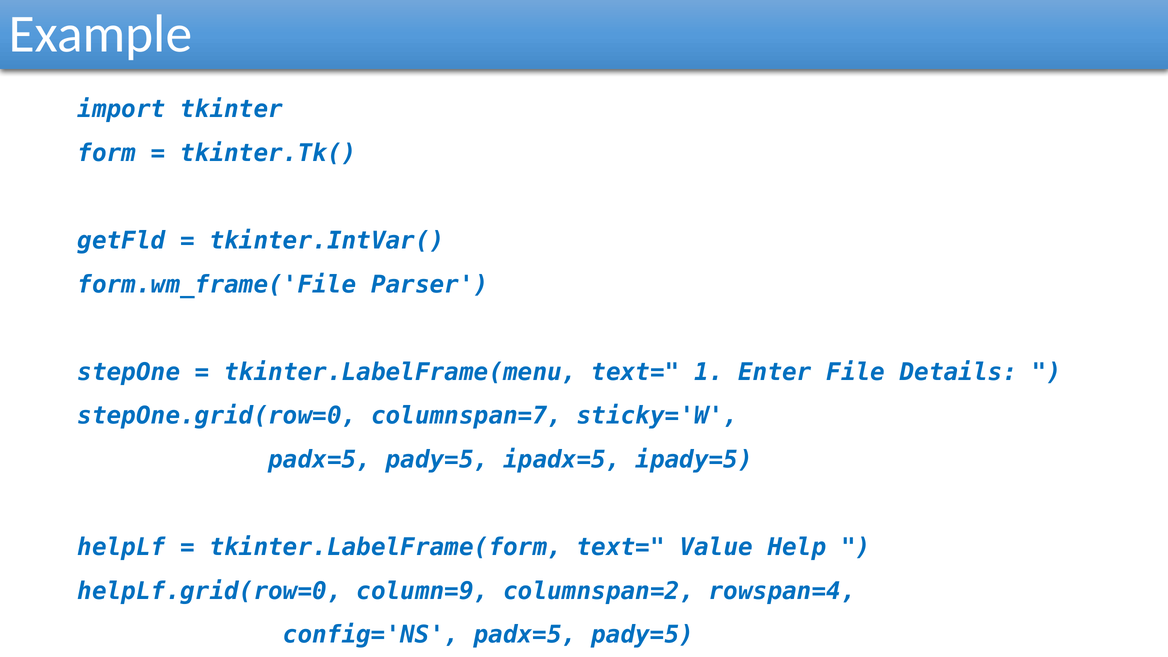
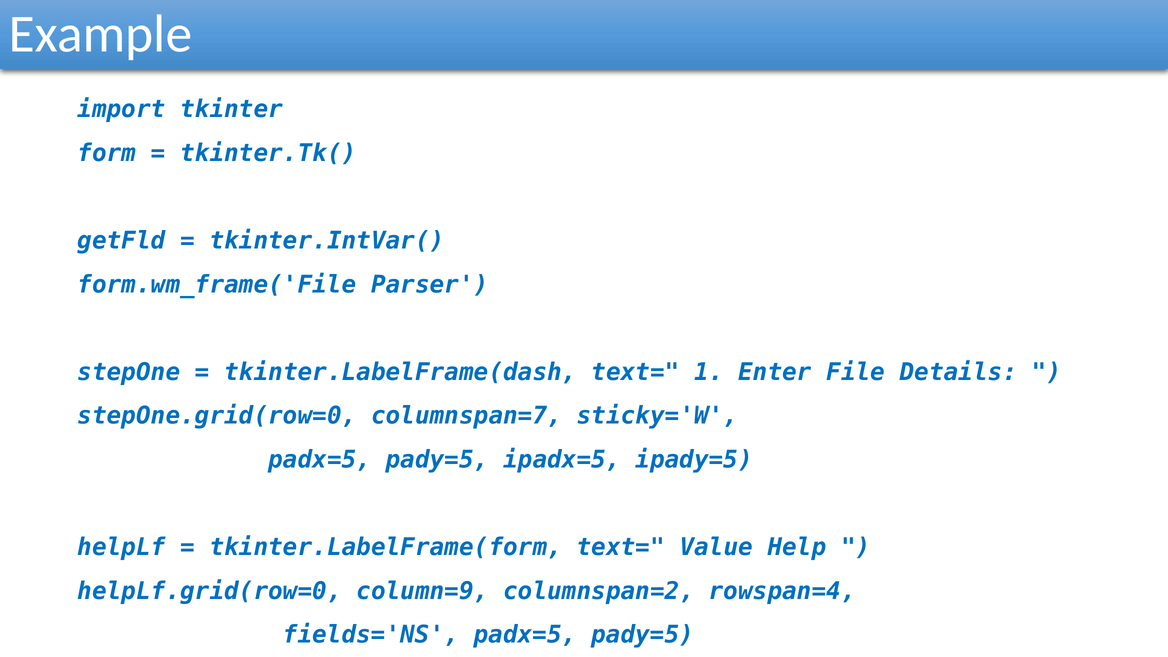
tkinter.LabelFrame(menu: tkinter.LabelFrame(menu -> tkinter.LabelFrame(dash
config='NS: config='NS -> fields='NS
